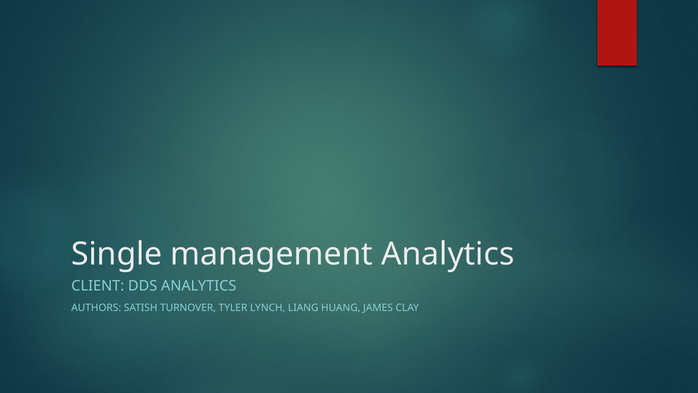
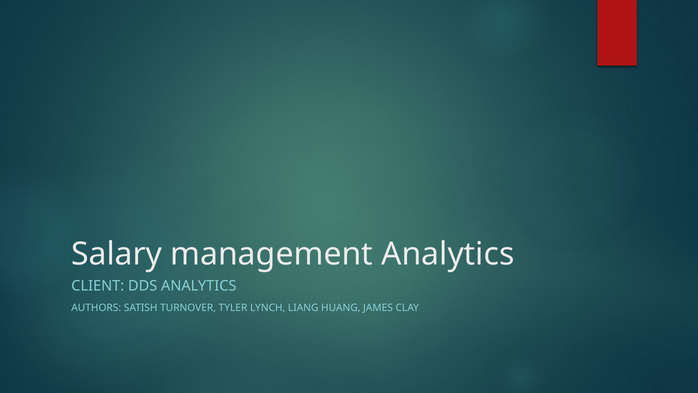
Single: Single -> Salary
